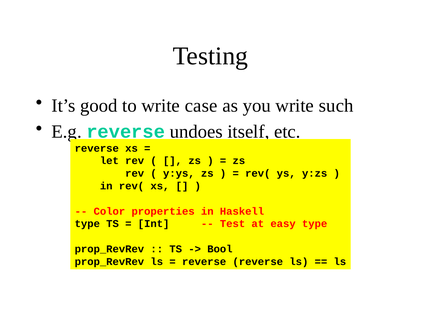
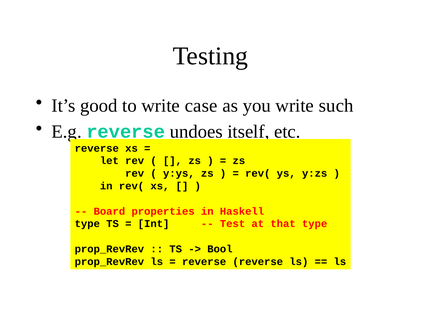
Color: Color -> Board
easy: easy -> that
